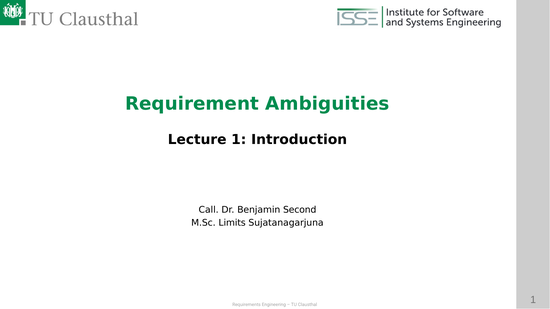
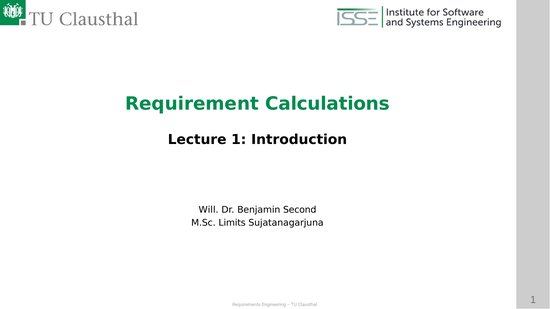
Ambiguities: Ambiguities -> Calculations
Call: Call -> Will
